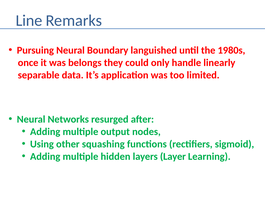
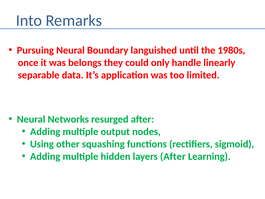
Line: Line -> Into
layers Layer: Layer -> After
